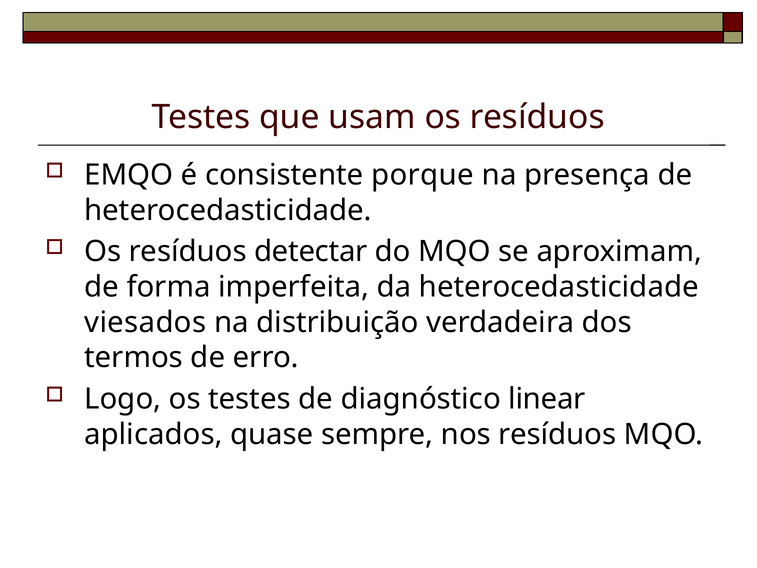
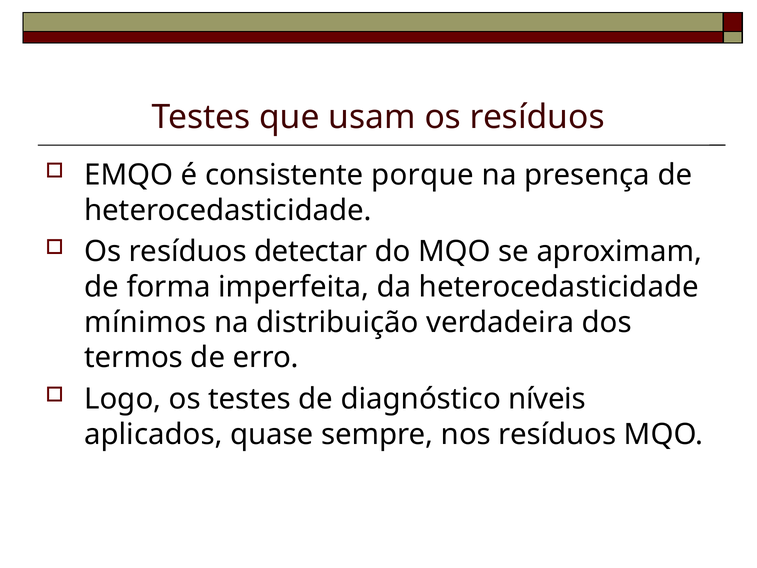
viesados: viesados -> mínimos
linear: linear -> níveis
